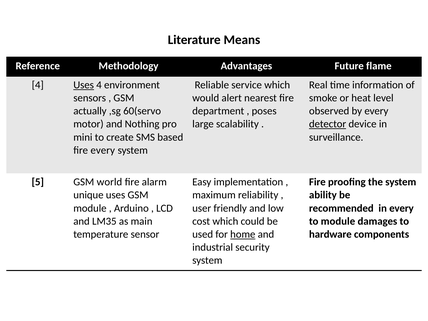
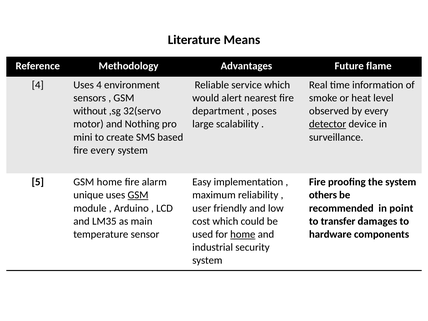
Uses at (84, 85) underline: present -> none
actually: actually -> without
60(servo: 60(servo -> 32(servo
GSM world: world -> home
GSM at (138, 195) underline: none -> present
ability: ability -> others
in every: every -> point
to module: module -> transfer
